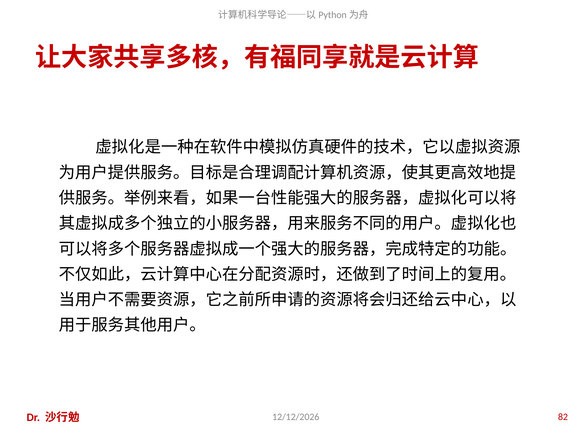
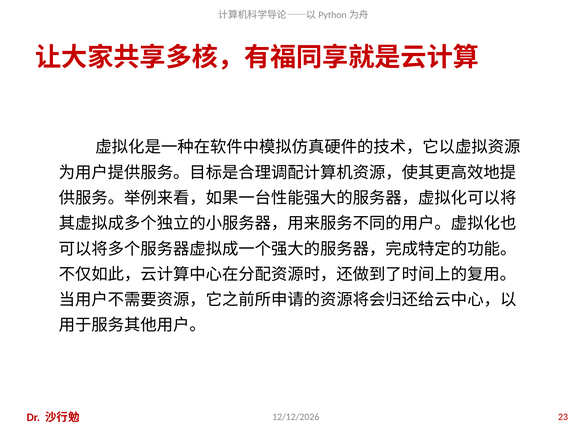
82: 82 -> 23
